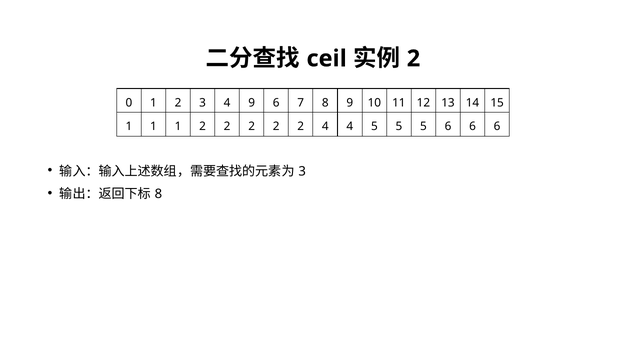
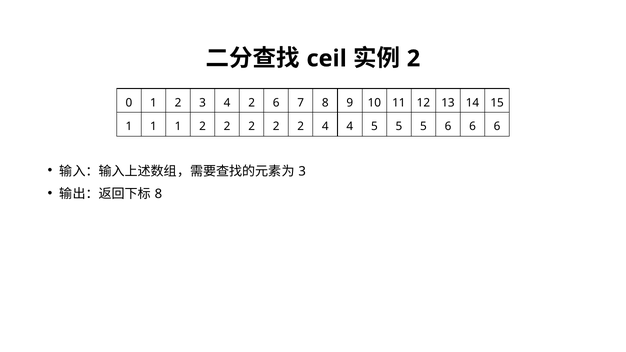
4 9: 9 -> 2
